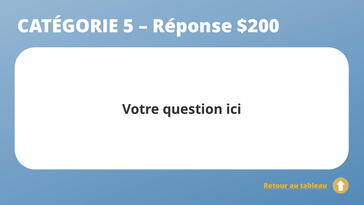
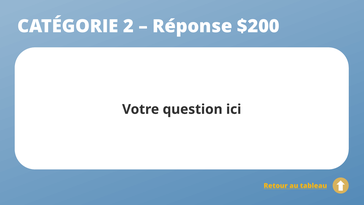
5: 5 -> 2
